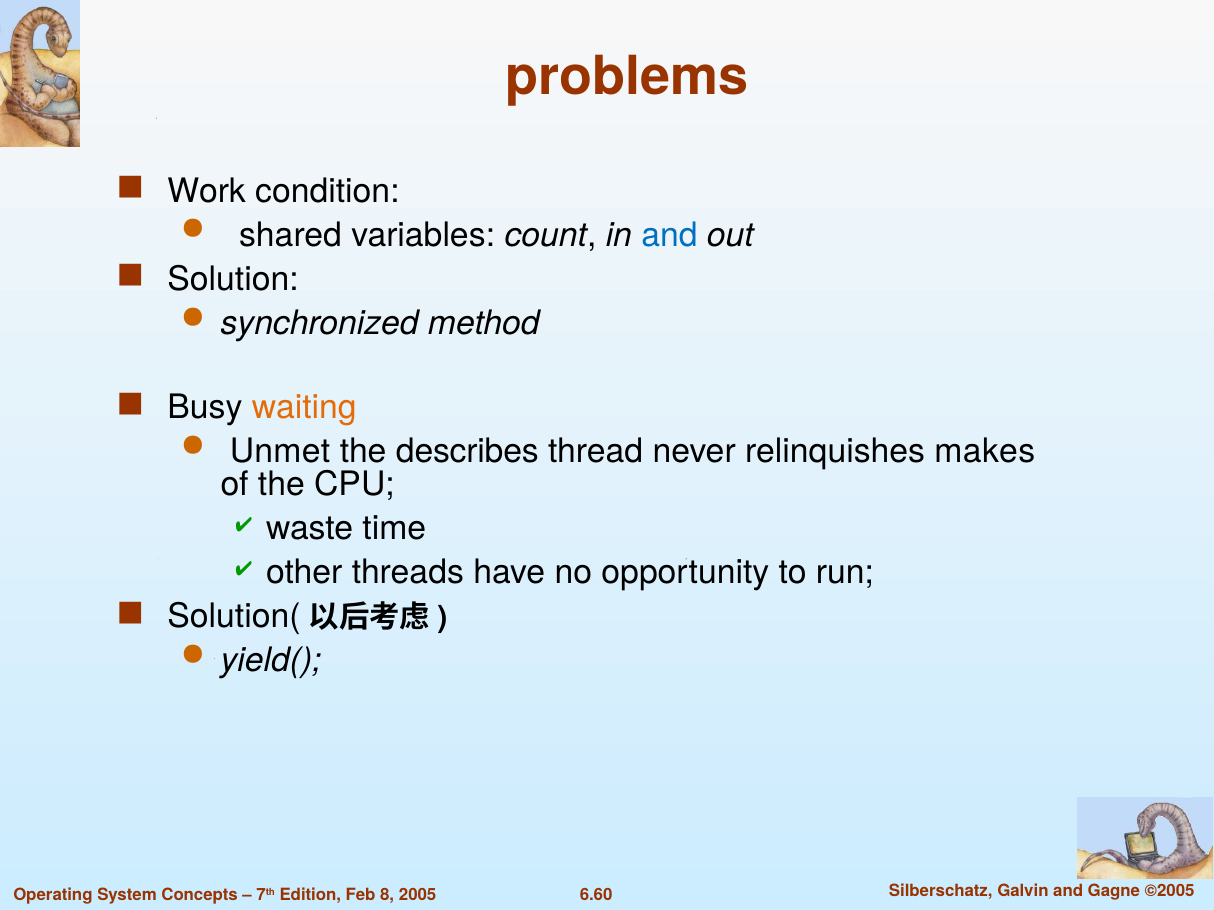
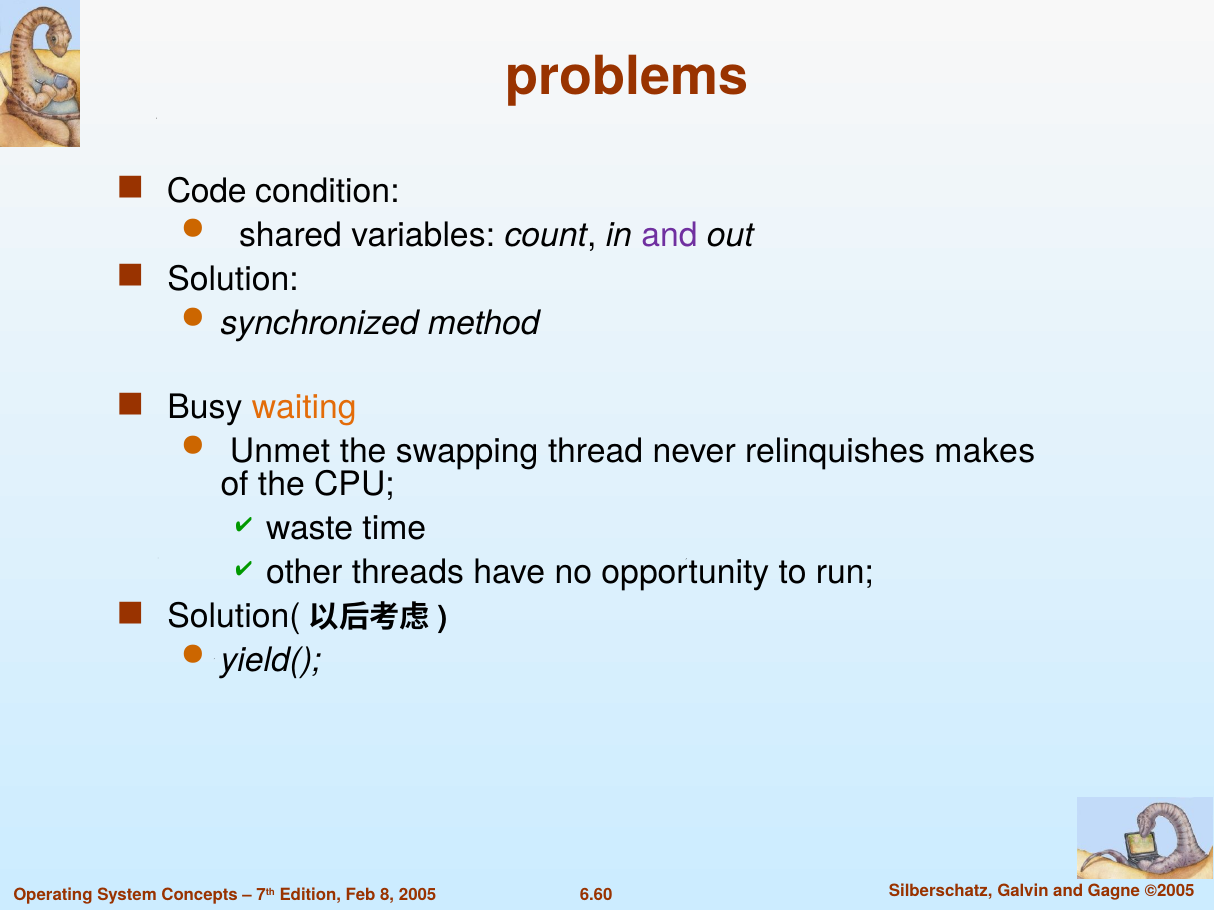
Work: Work -> Code
and at (669, 235) colour: blue -> purple
describes: describes -> swapping
